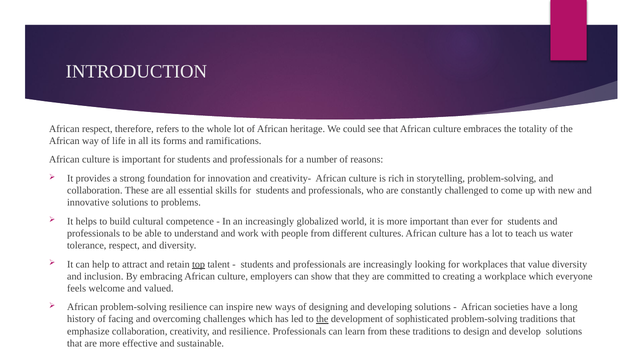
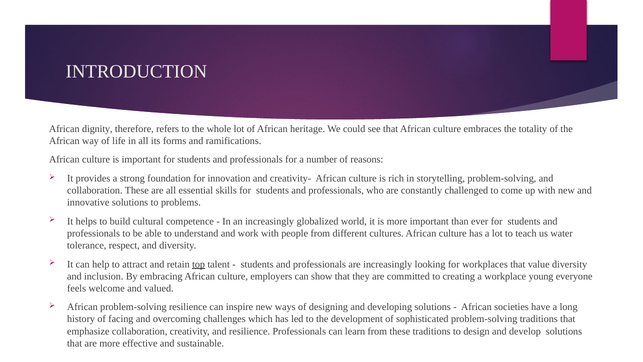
African respect: respect -> dignity
workplace which: which -> young
the at (322, 319) underline: present -> none
